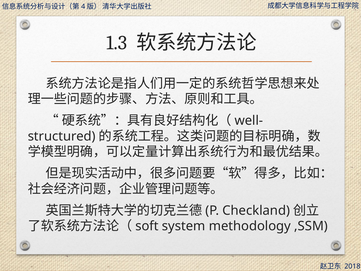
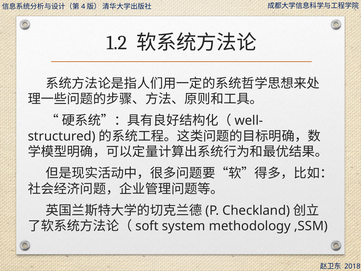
1.3: 1.3 -> 1.2
